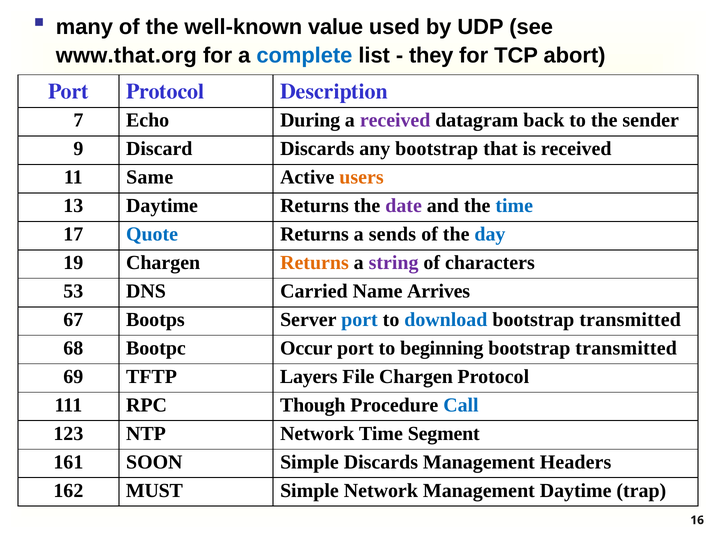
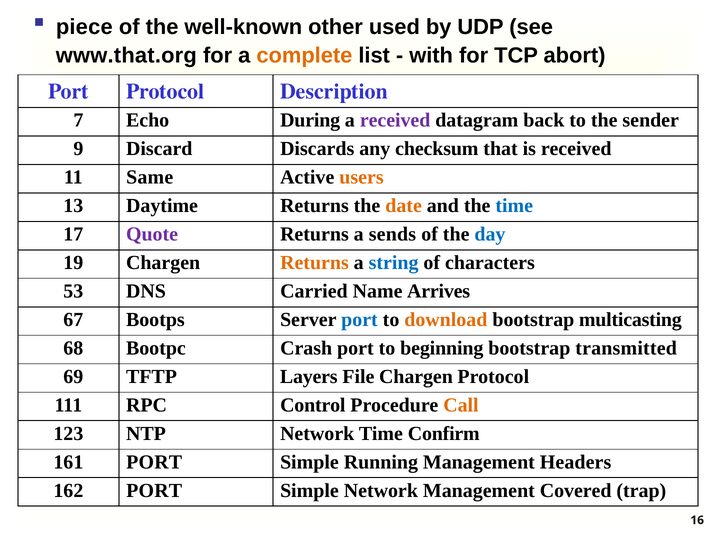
many: many -> piece
value: value -> other
complete colour: blue -> orange
they: they -> with
any bootstrap: bootstrap -> checksum
date colour: purple -> orange
Quote colour: blue -> purple
string colour: purple -> blue
download colour: blue -> orange
transmitted at (630, 320): transmitted -> multicasting
Occur: Occur -> Crash
Though: Though -> Control
Call colour: blue -> orange
Segment: Segment -> Confirm
161 SOON: SOON -> PORT
Simple Discards: Discards -> Running
162 MUST: MUST -> PORT
Management Daytime: Daytime -> Covered
